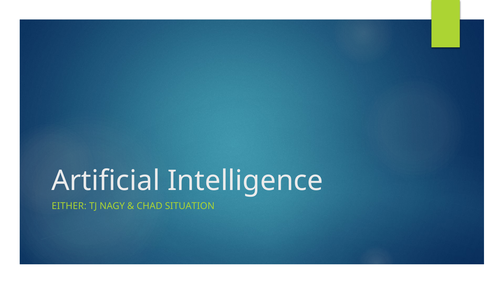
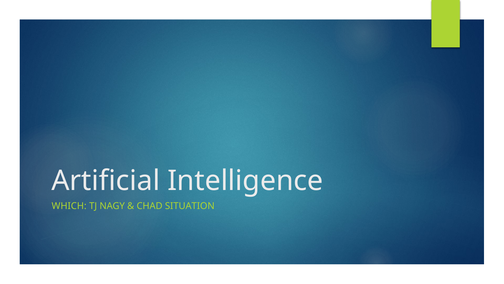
EITHER: EITHER -> WHICH
